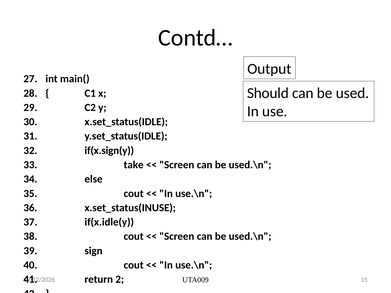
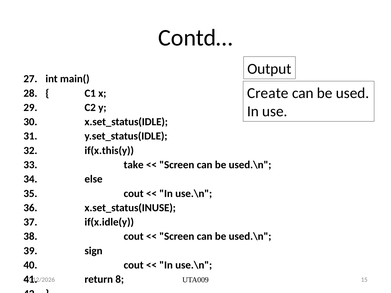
Should: Should -> Create
if(x.sign(y: if(x.sign(y -> if(x.this(y
2: 2 -> 8
